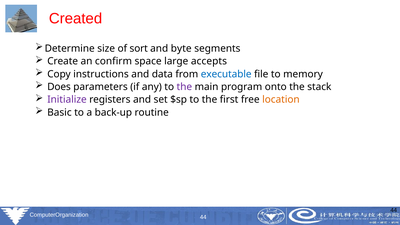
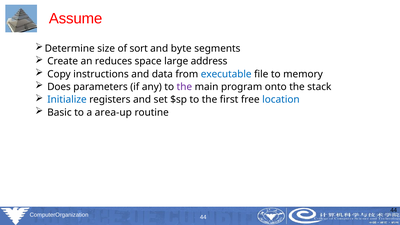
Created: Created -> Assume
confirm: confirm -> reduces
accepts: accepts -> address
Initialize colour: purple -> blue
location colour: orange -> blue
back-up: back-up -> area-up
